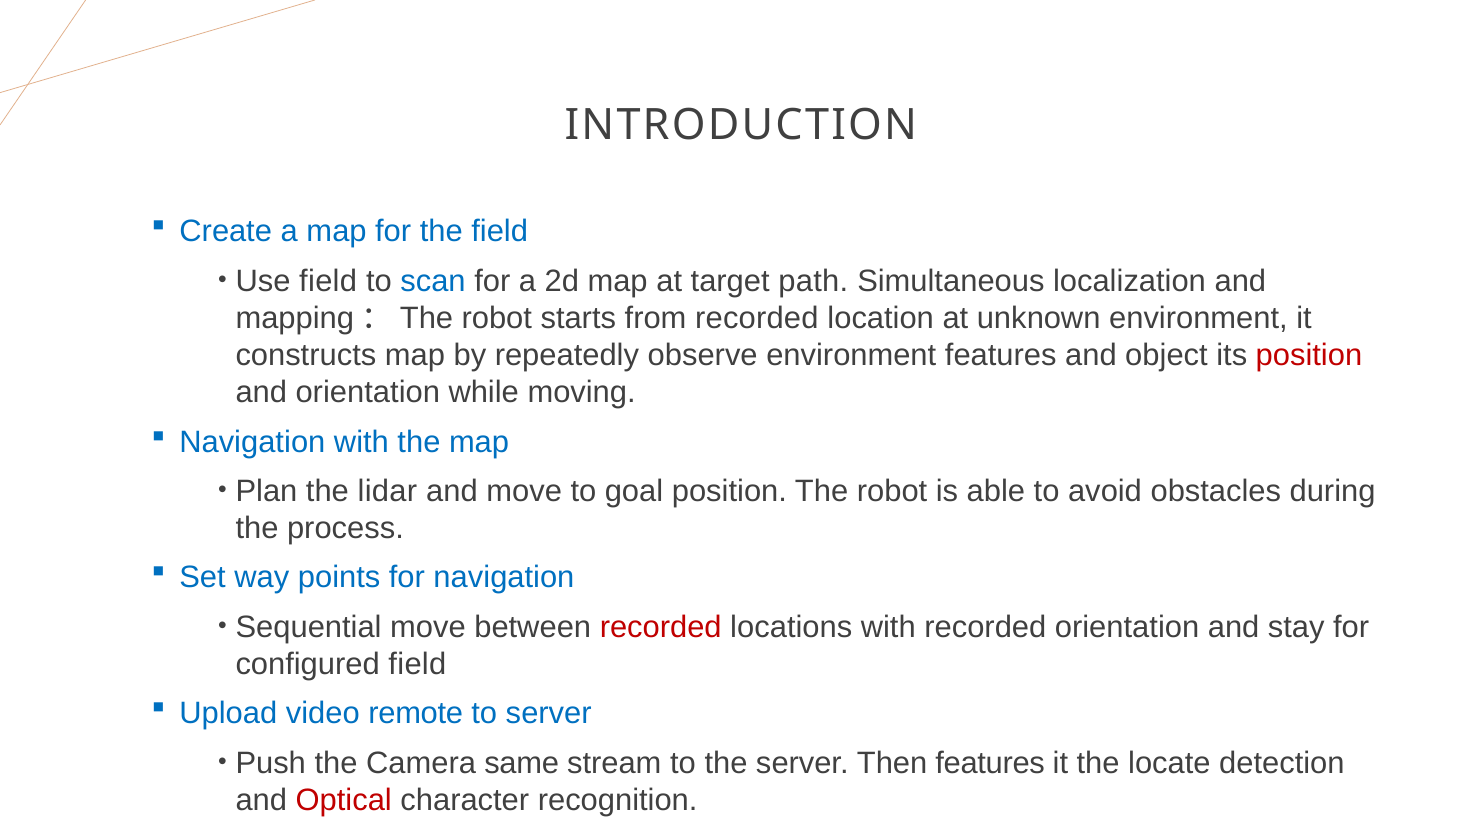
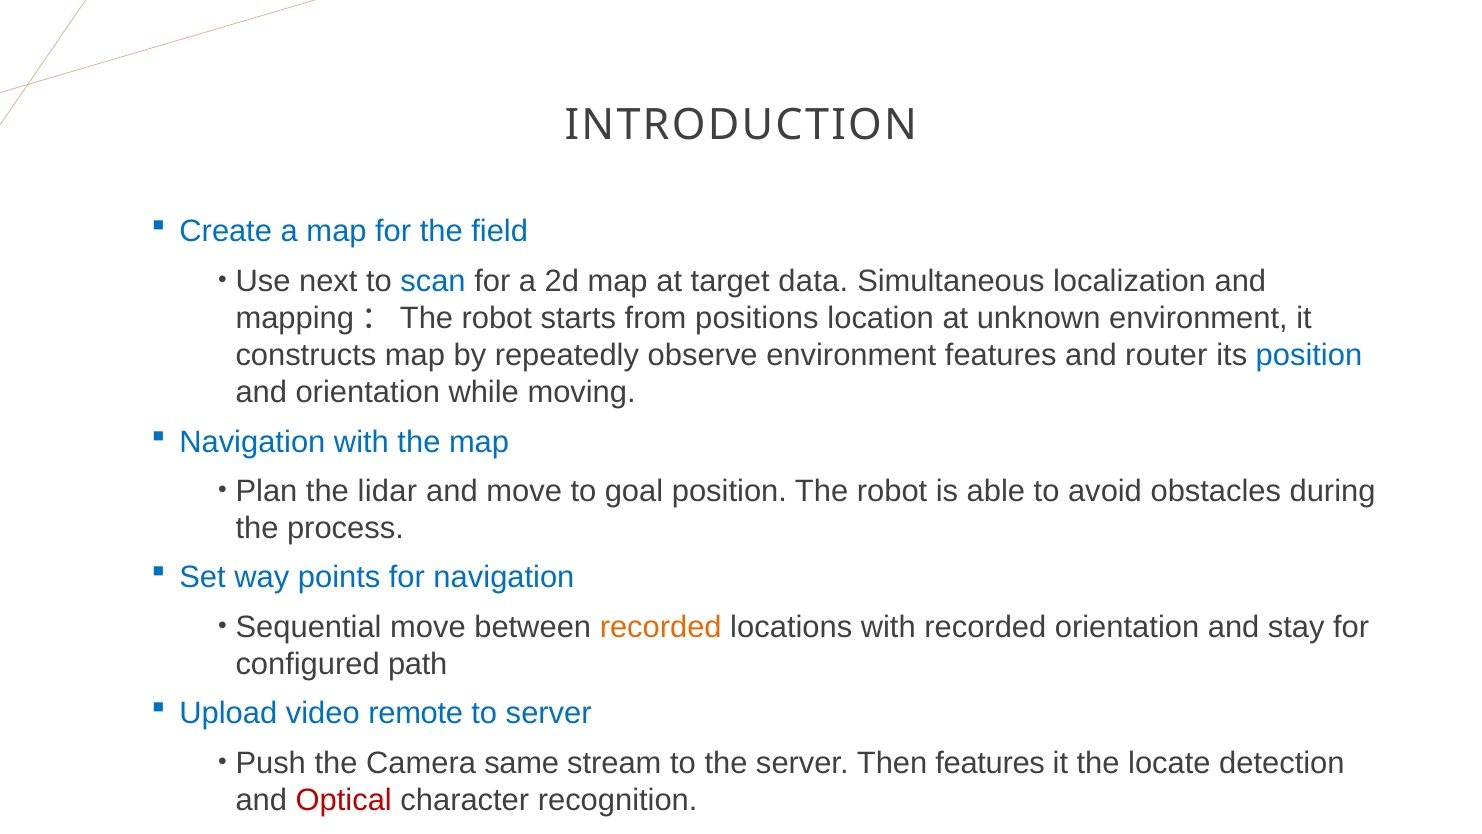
Use field: field -> next
path: path -> data
from recorded: recorded -> positions
object: object -> router
position at (1309, 355) colour: red -> blue
recorded at (661, 627) colour: red -> orange
configured field: field -> path
